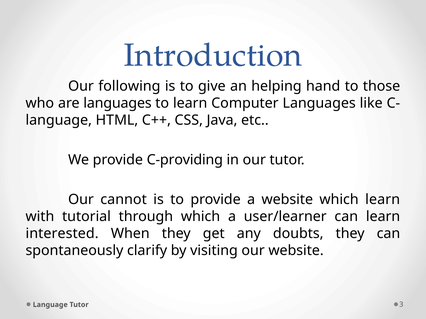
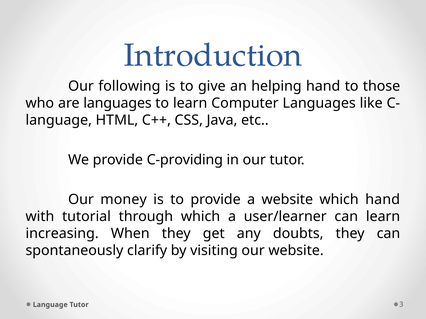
cannot: cannot -> money
which learn: learn -> hand
interested: interested -> increasing
